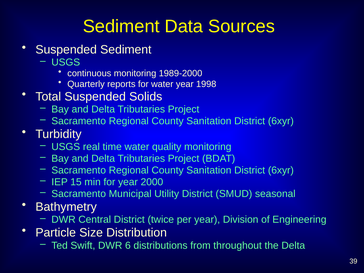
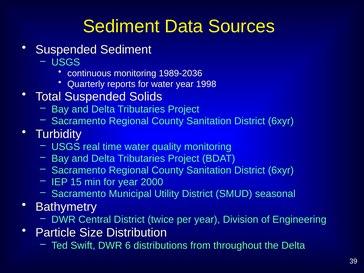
1989-2000: 1989-2000 -> 1989-2036
